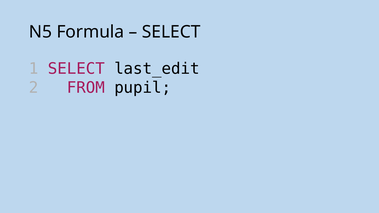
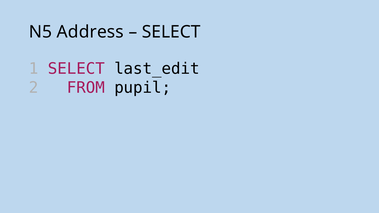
Formula: Formula -> Address
